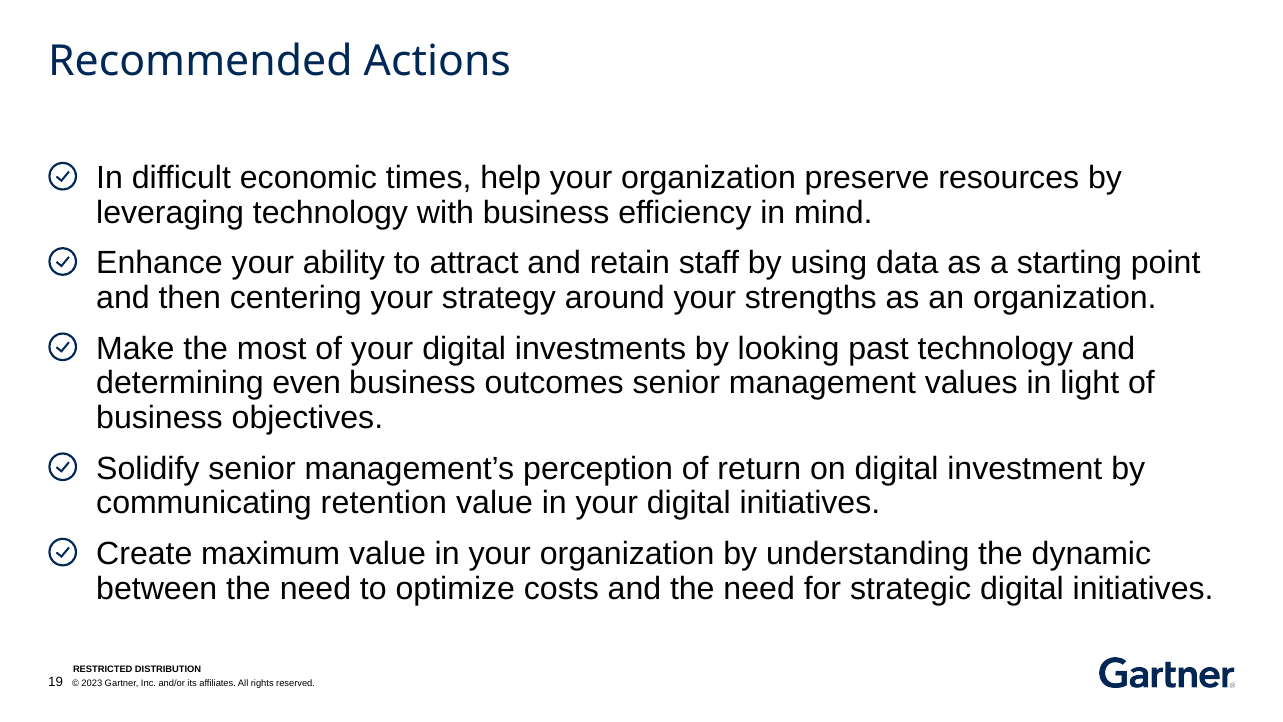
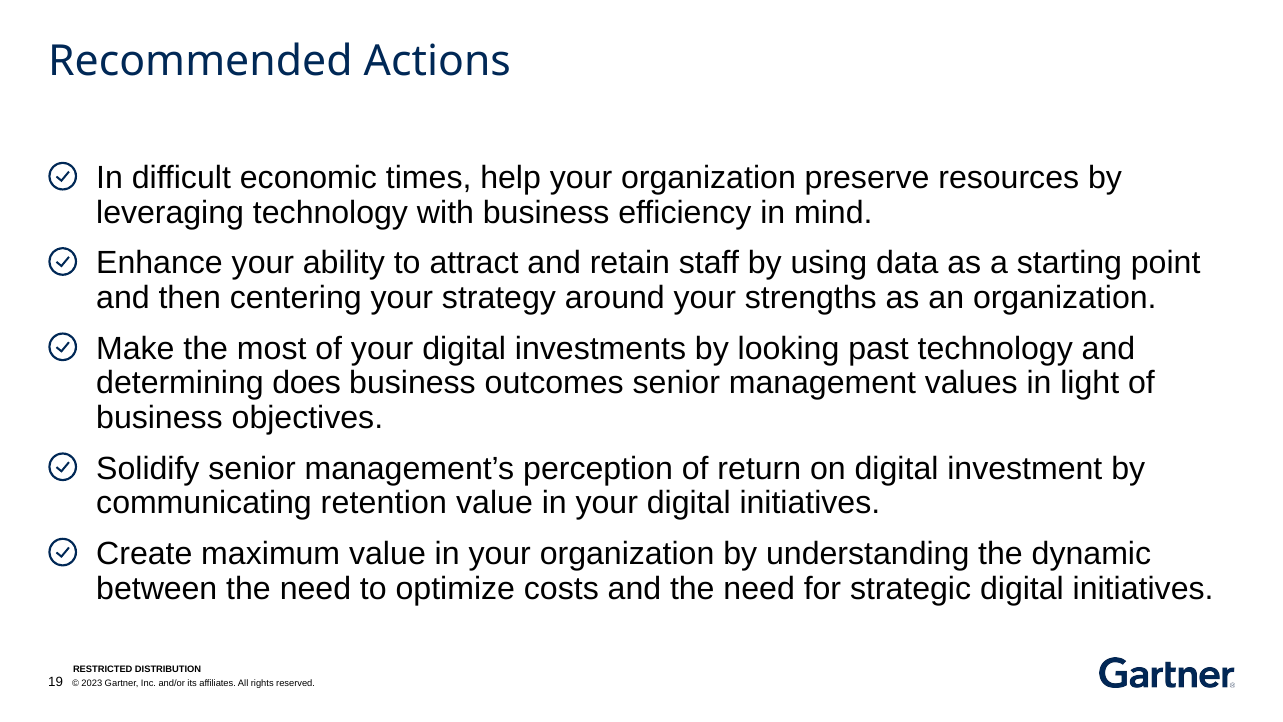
even: even -> does
